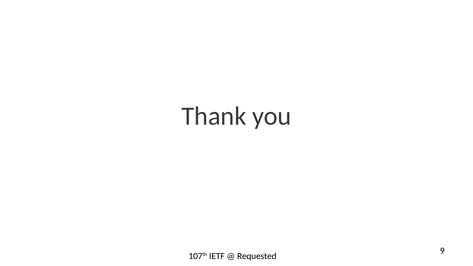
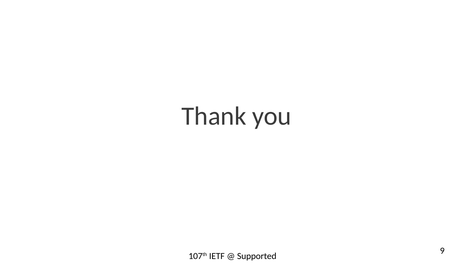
Requested: Requested -> Supported
